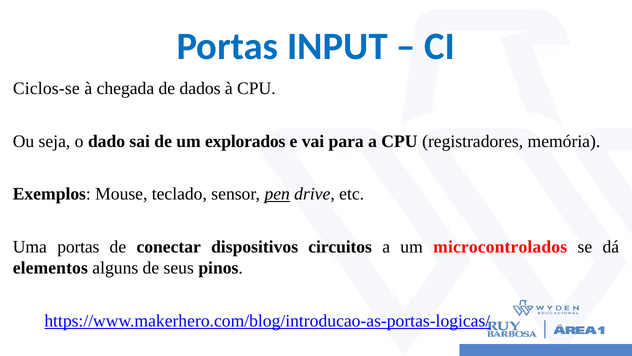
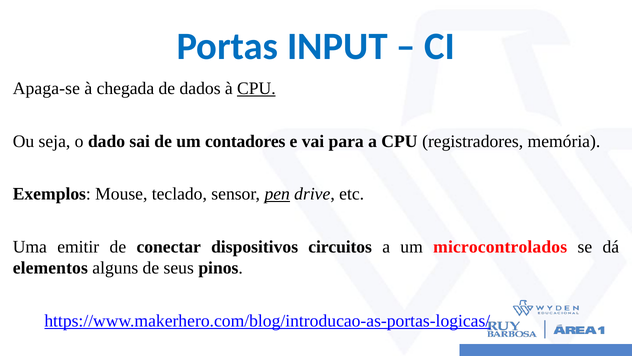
Ciclos-se: Ciclos-se -> Apaga-se
CPU at (256, 88) underline: none -> present
explorados: explorados -> contadores
Uma portas: portas -> emitir
